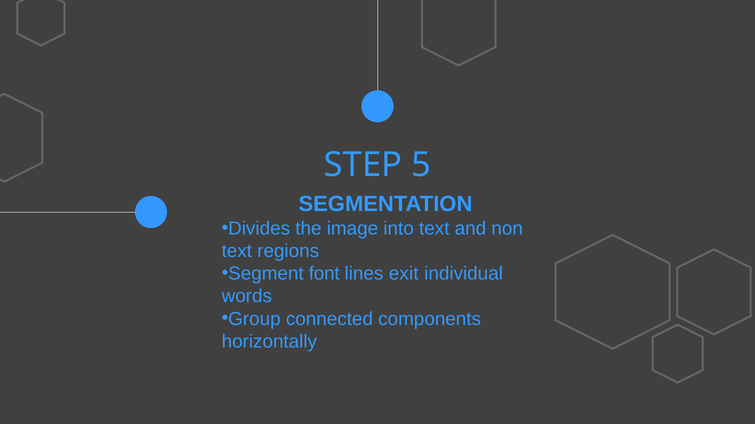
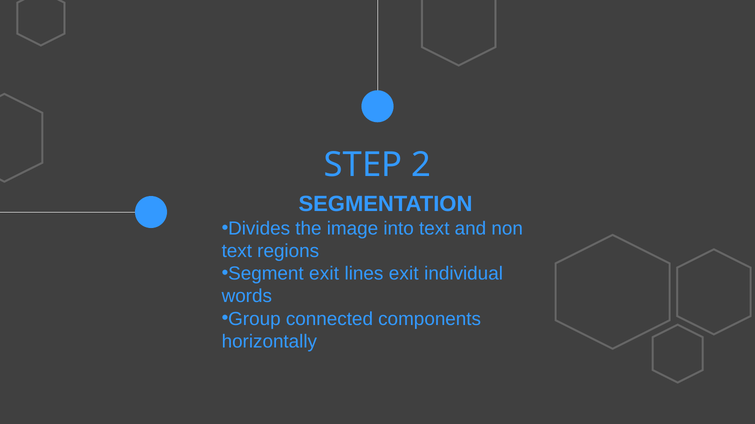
5: 5 -> 2
Segment font: font -> exit
